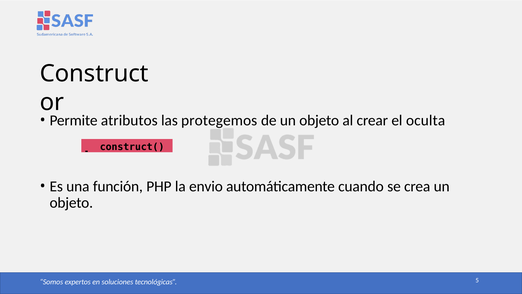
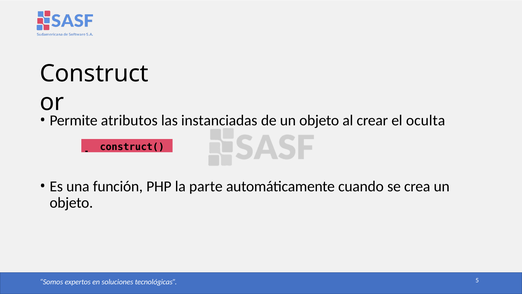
protegemos: protegemos -> instanciadas
envio: envio -> parte
